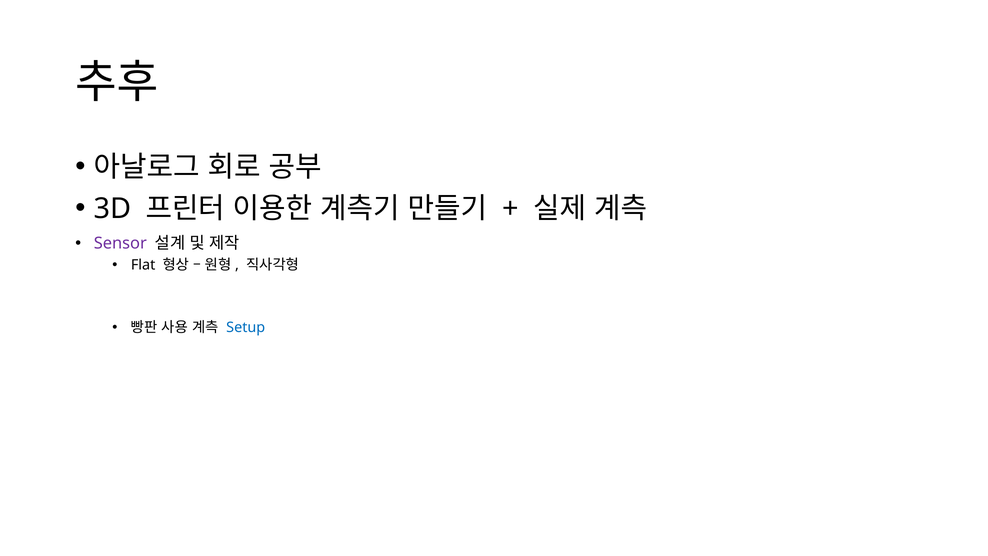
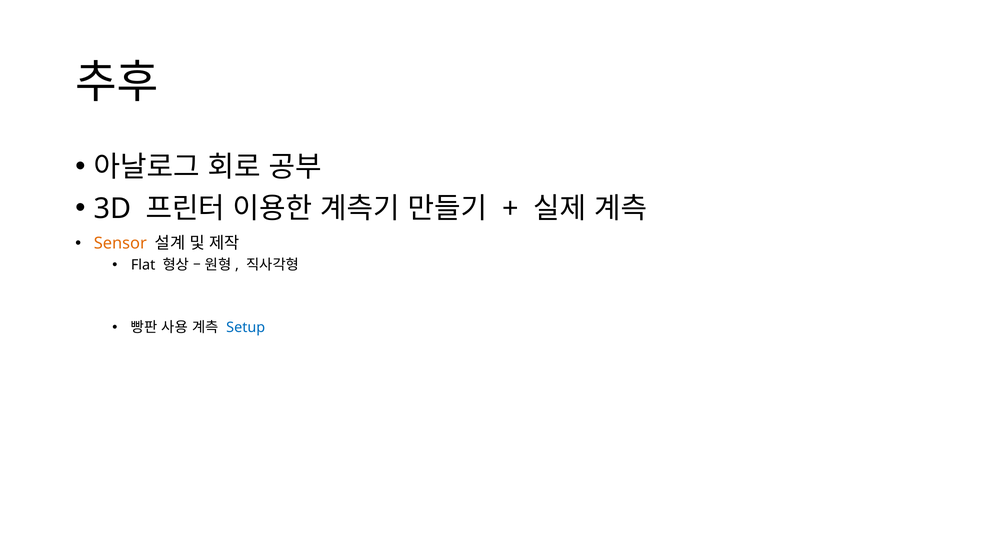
Sensor colour: purple -> orange
